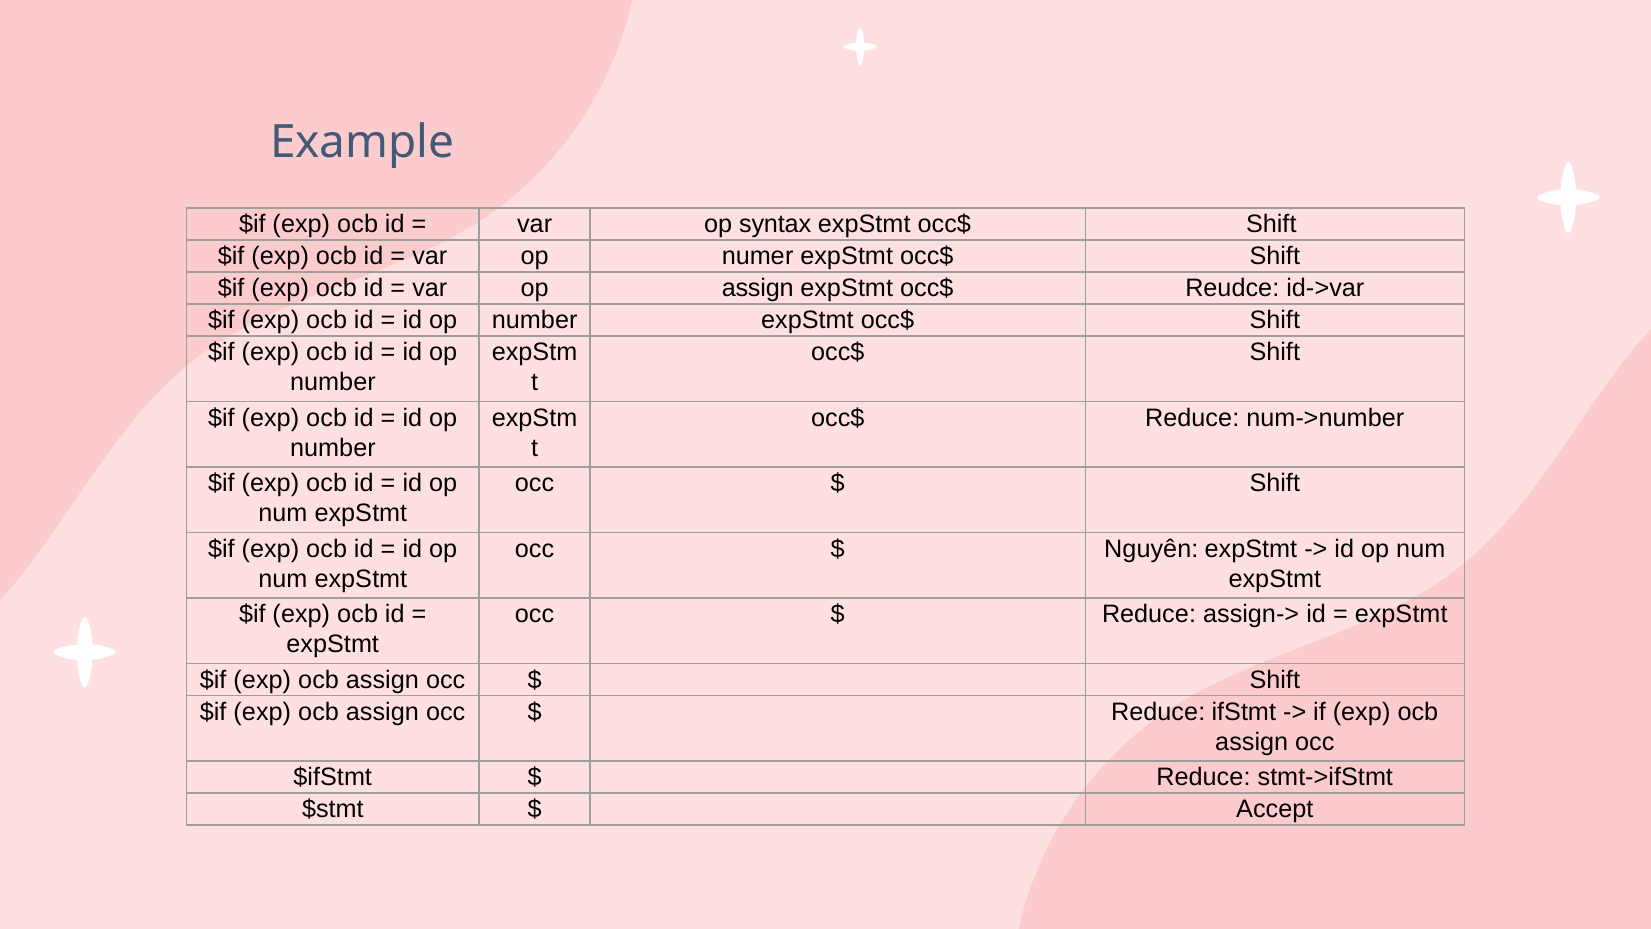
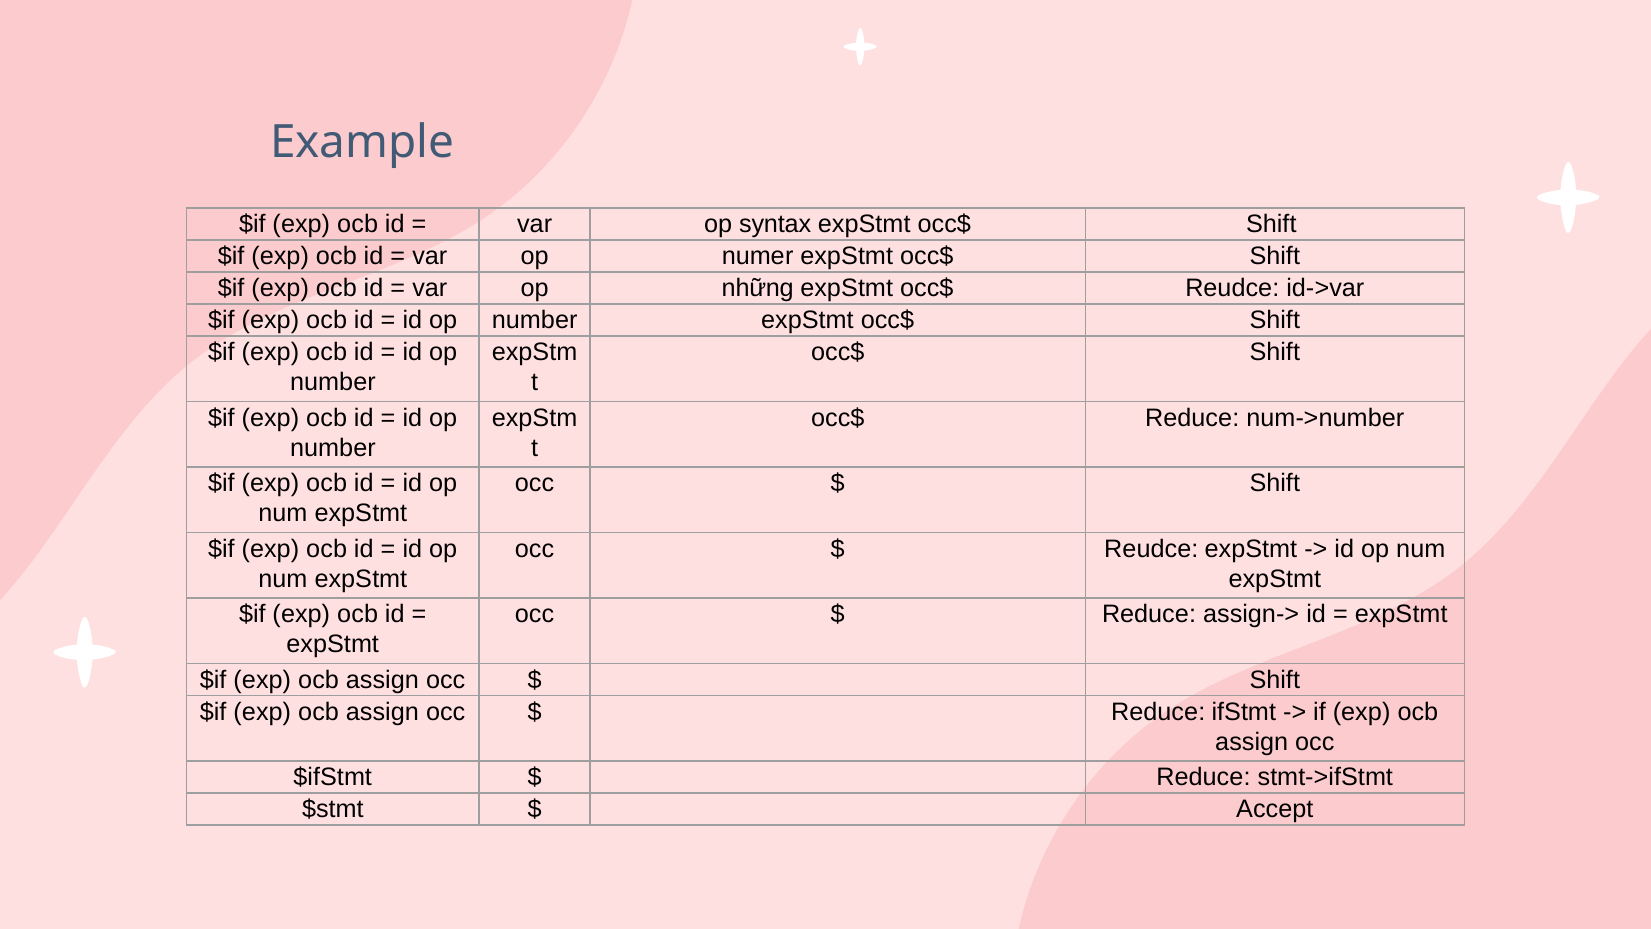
op assign: assign -> những
Nguyên at (1151, 549): Nguyên -> Reudce
